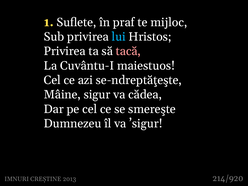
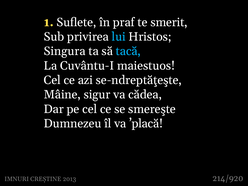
mijloc: mijloc -> smerit
Privirea at (65, 51): Privirea -> Singura
tacă colour: pink -> light blue
’sigur: ’sigur -> ’placă
